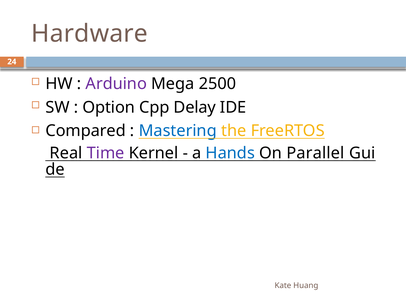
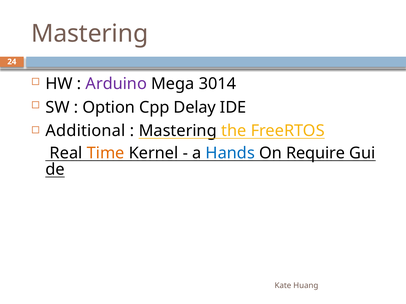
Hardware at (90, 34): Hardware -> Mastering
2500: 2500 -> 3014
Compared: Compared -> Additional
Mastering at (178, 131) colour: blue -> black
Time colour: purple -> orange
Parallel: Parallel -> Require
